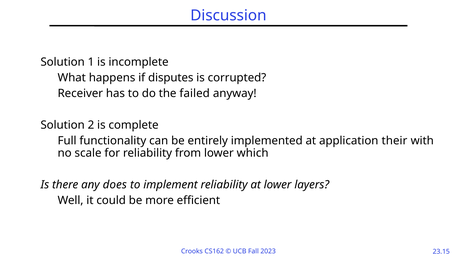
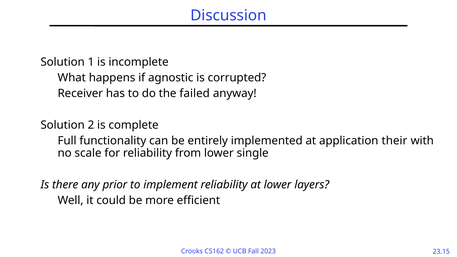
disputes: disputes -> agnostic
which: which -> single
does: does -> prior
